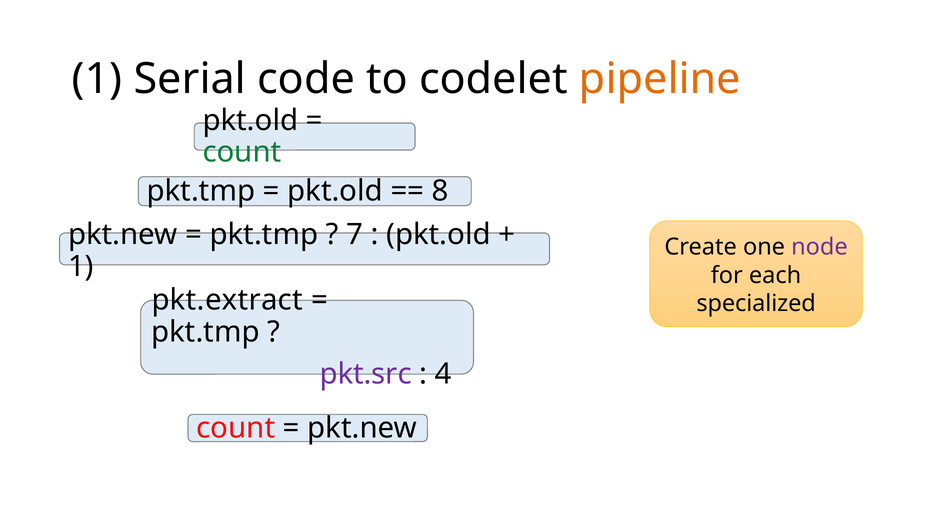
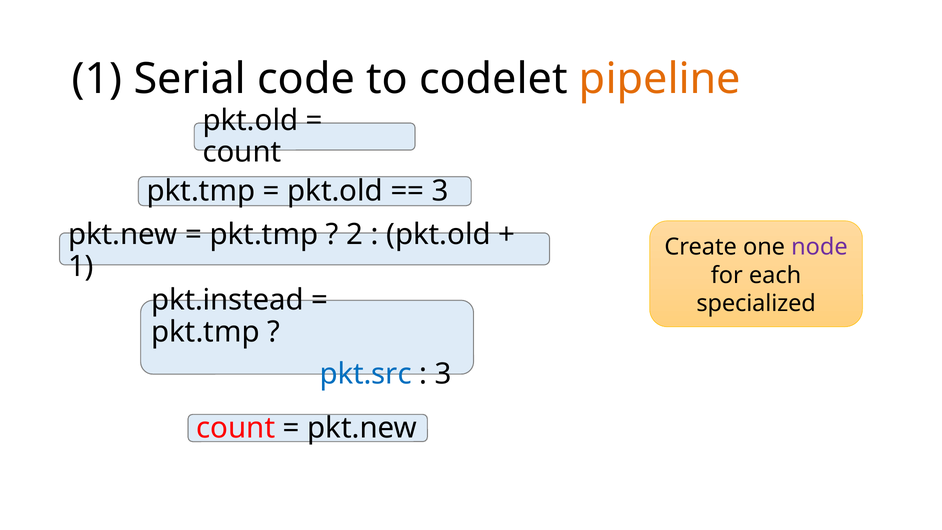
count at (242, 152) colour: green -> black
8 at (440, 191): 8 -> 3
7: 7 -> 2
pkt.extract: pkt.extract -> pkt.instead
pkt.src colour: purple -> blue
4 at (443, 374): 4 -> 3
